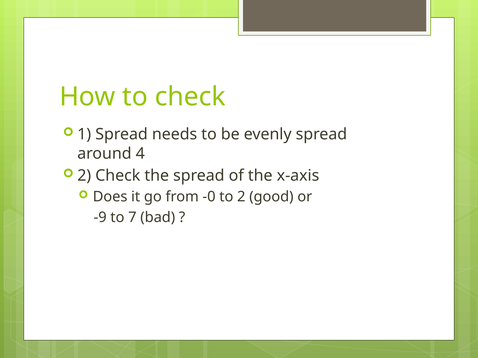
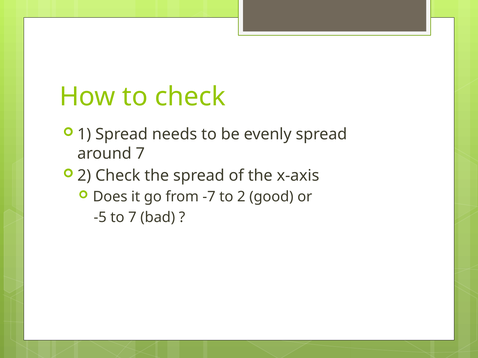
around 4: 4 -> 7
-0: -0 -> -7
-9: -9 -> -5
